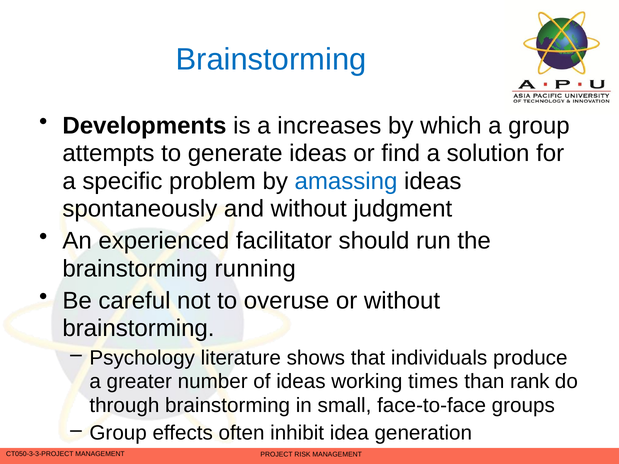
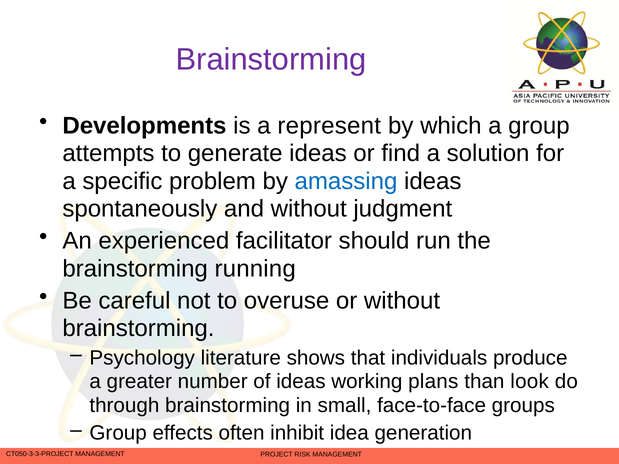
Brainstorming at (271, 59) colour: blue -> purple
increases: increases -> represent
times: times -> plans
rank: rank -> look
